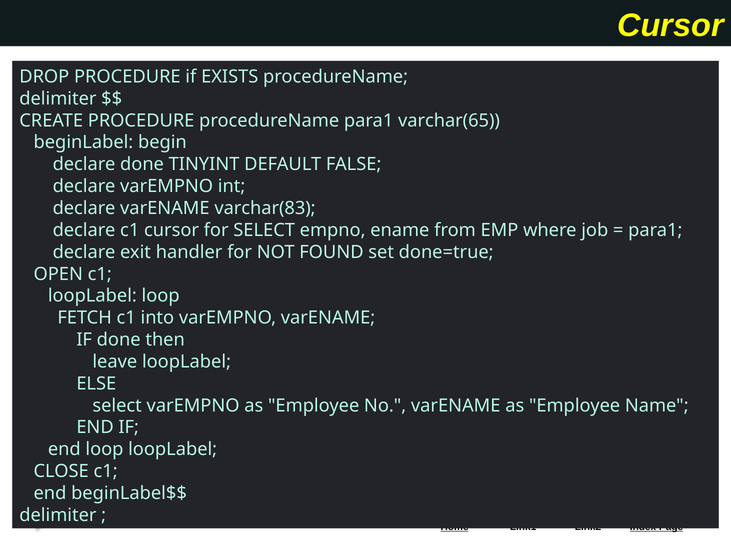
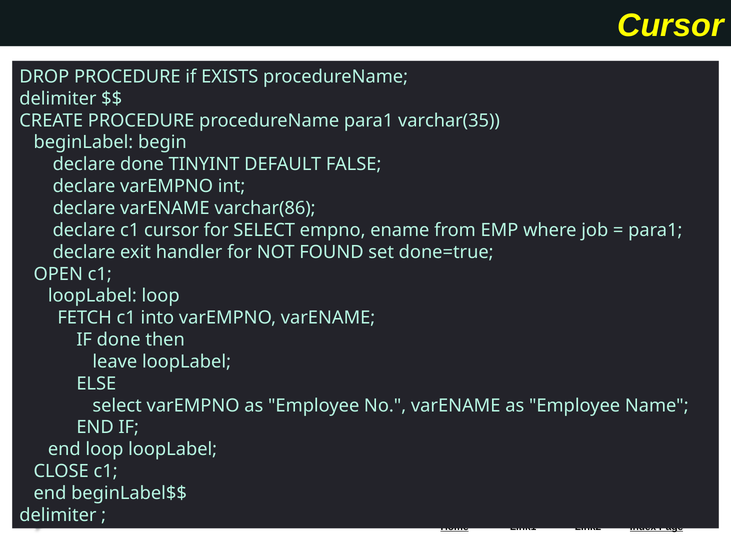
varchar(65: varchar(65 -> varchar(35
varchar(83: varchar(83 -> varchar(86
